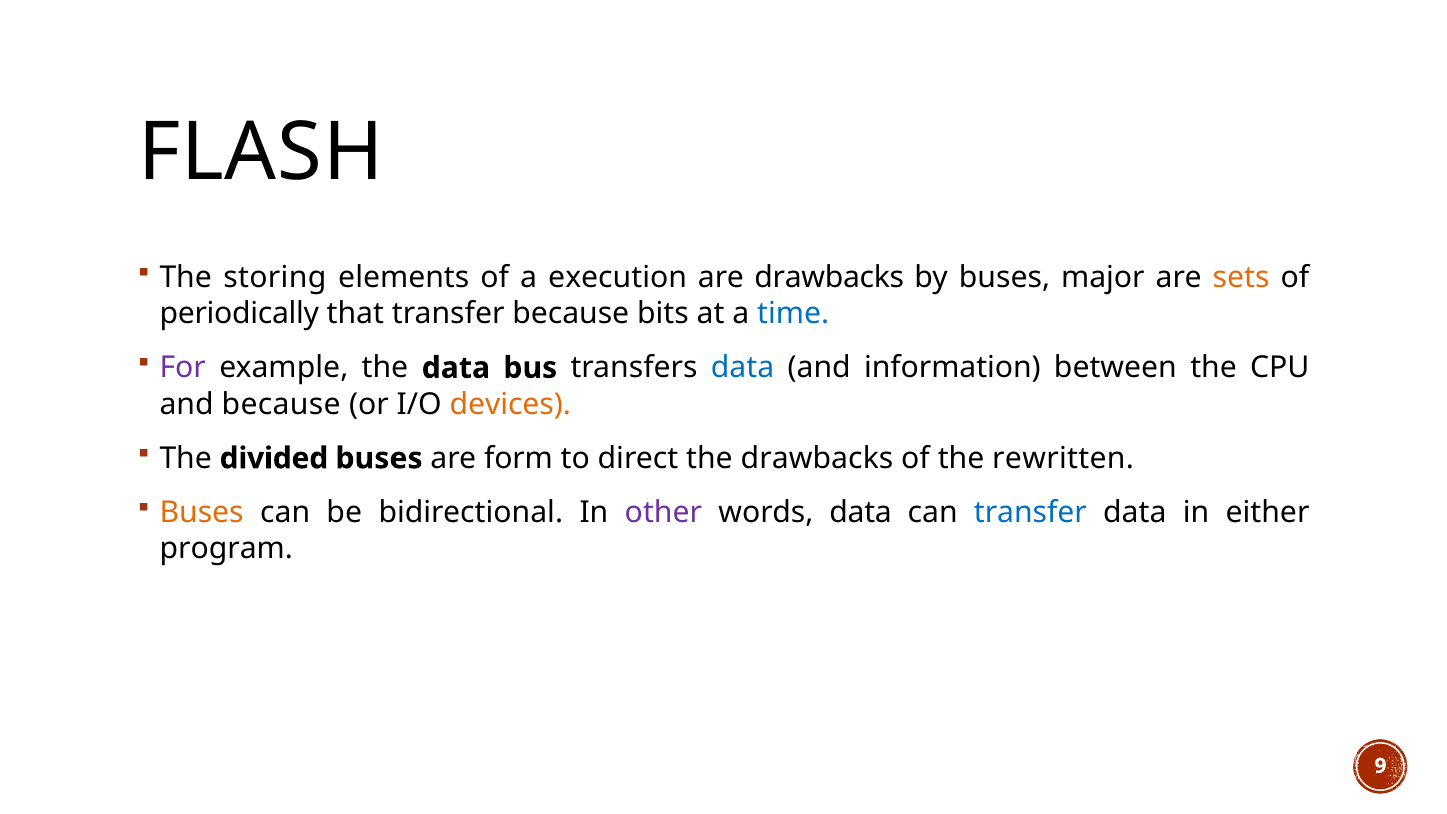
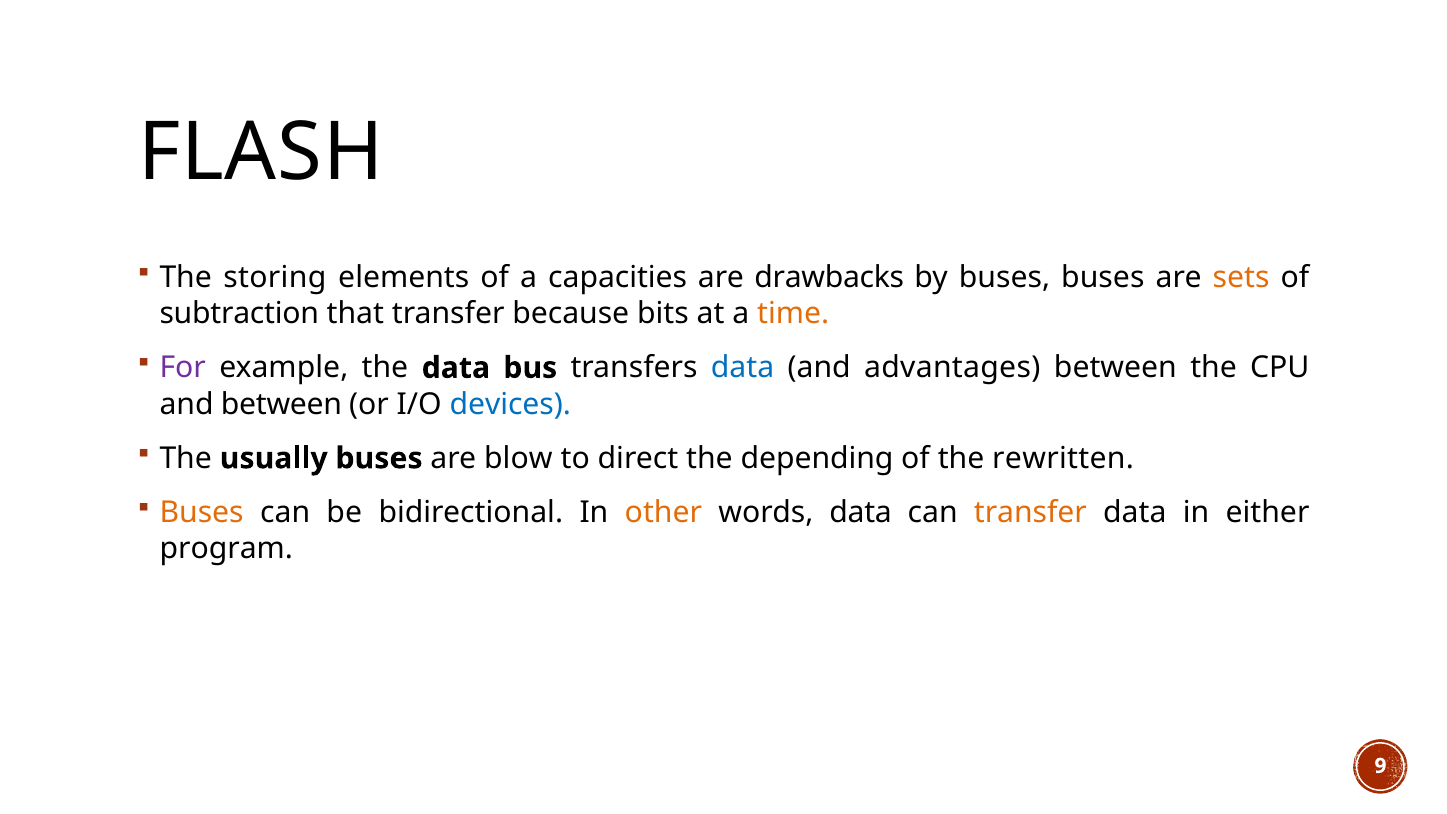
execution: execution -> capacities
buses major: major -> buses
periodically: periodically -> subtraction
time colour: blue -> orange
information: information -> advantages
and because: because -> between
devices colour: orange -> blue
divided: divided -> usually
form: form -> blow
the drawbacks: drawbacks -> depending
other colour: purple -> orange
transfer at (1030, 513) colour: blue -> orange
